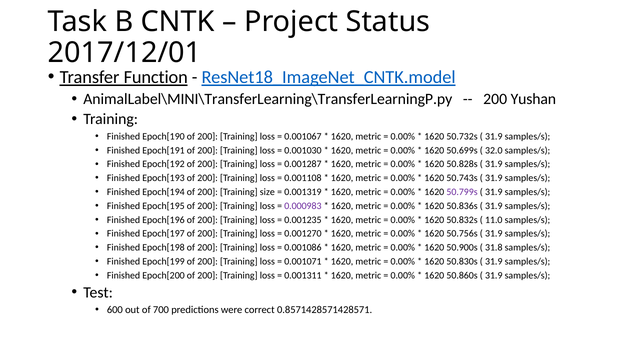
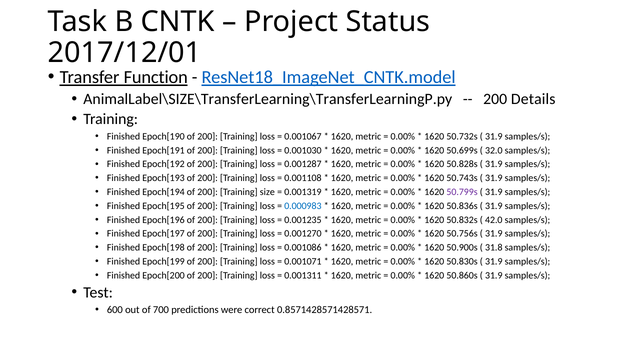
AnimalLabel\MINI\TransferLearning\TransferLearningP.py: AnimalLabel\MINI\TransferLearning\TransferLearningP.py -> AnimalLabel\SIZE\TransferLearning\TransferLearningP.py
Yushan: Yushan -> Details
0.000983 colour: purple -> blue
11.0: 11.0 -> 42.0
